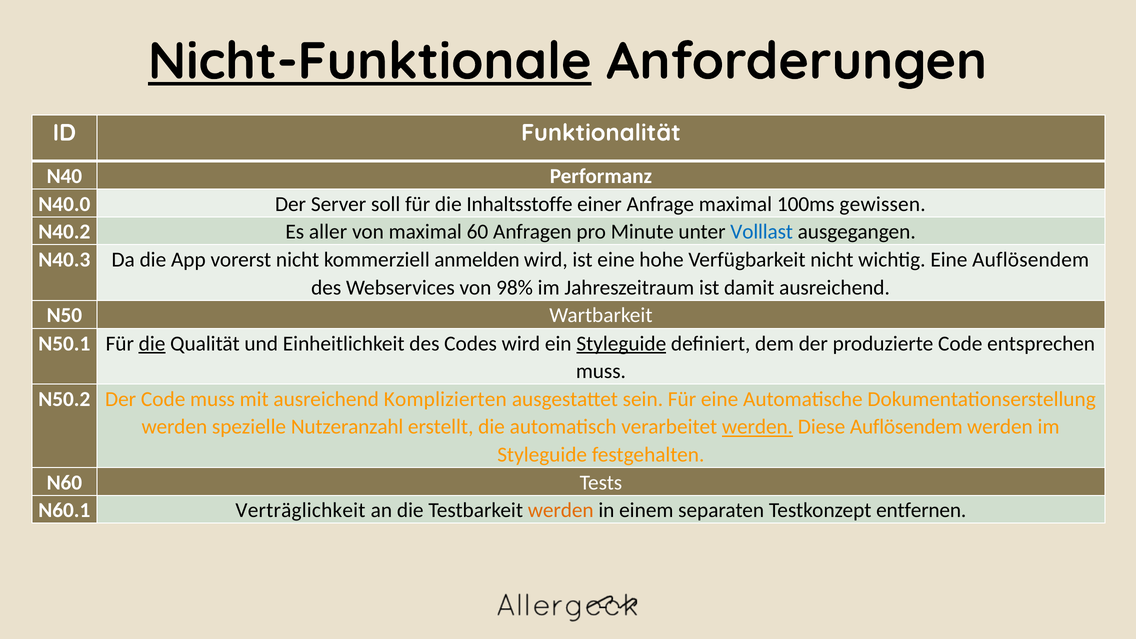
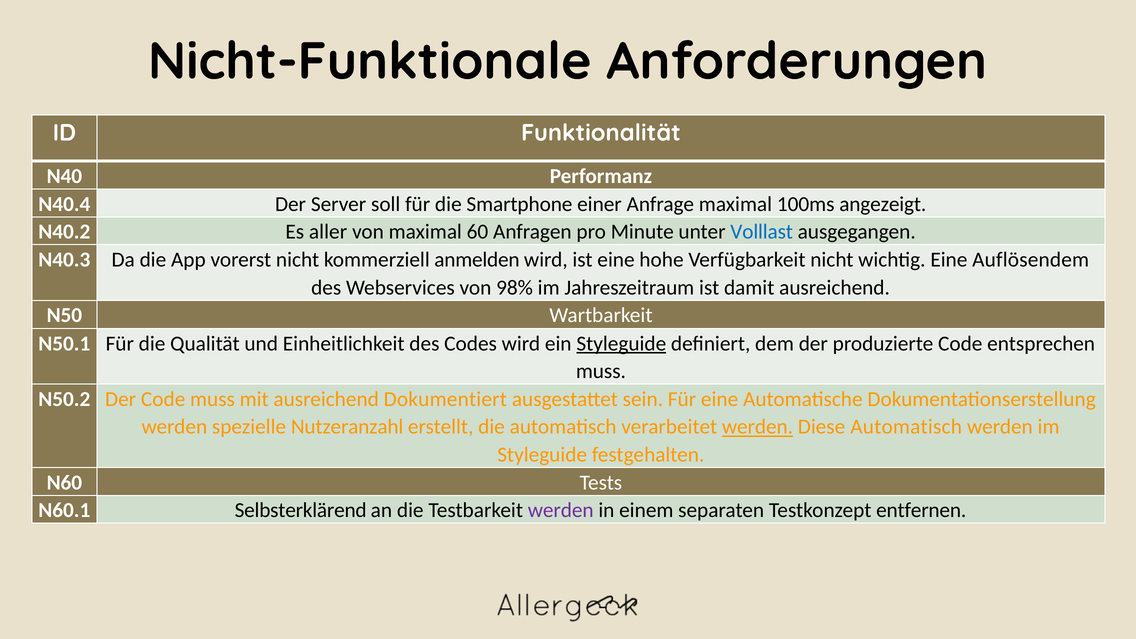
Nicht-Funktionale underline: present -> none
N40.0: N40.0 -> N40.4
Inhaltsstoffe: Inhaltsstoffe -> Smartphone
gewissen: gewissen -> angezeigt
die at (152, 343) underline: present -> none
Komplizierten: Komplizierten -> Dokumentiert
Diese Auflösendem: Auflösendem -> Automatisch
Verträglichkeit: Verträglichkeit -> Selbsterklärend
werden at (561, 510) colour: orange -> purple
